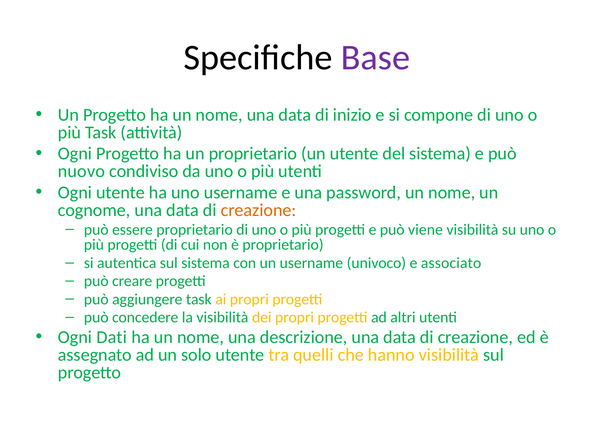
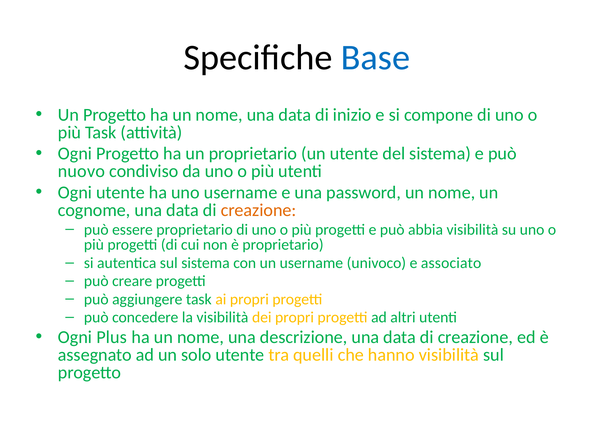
Base colour: purple -> blue
viene: viene -> abbia
Dati: Dati -> Plus
